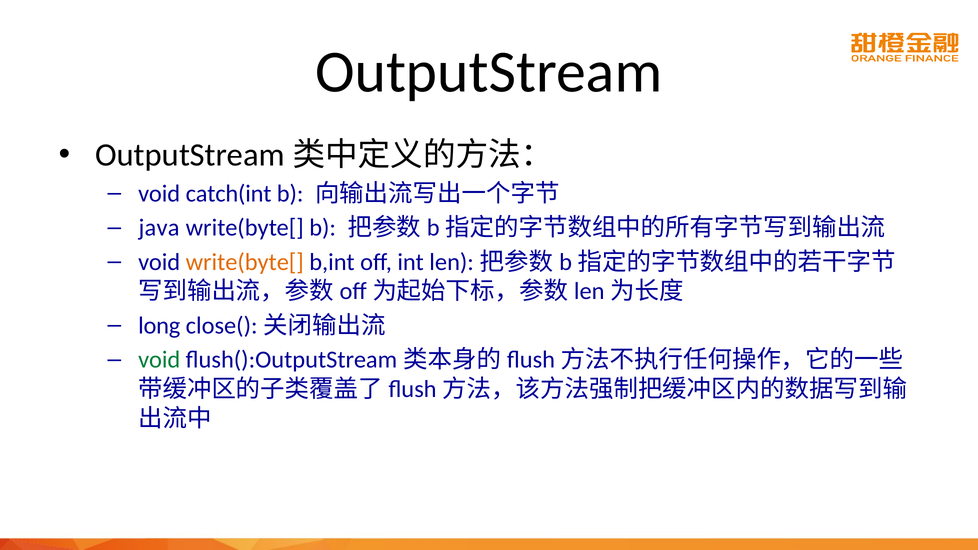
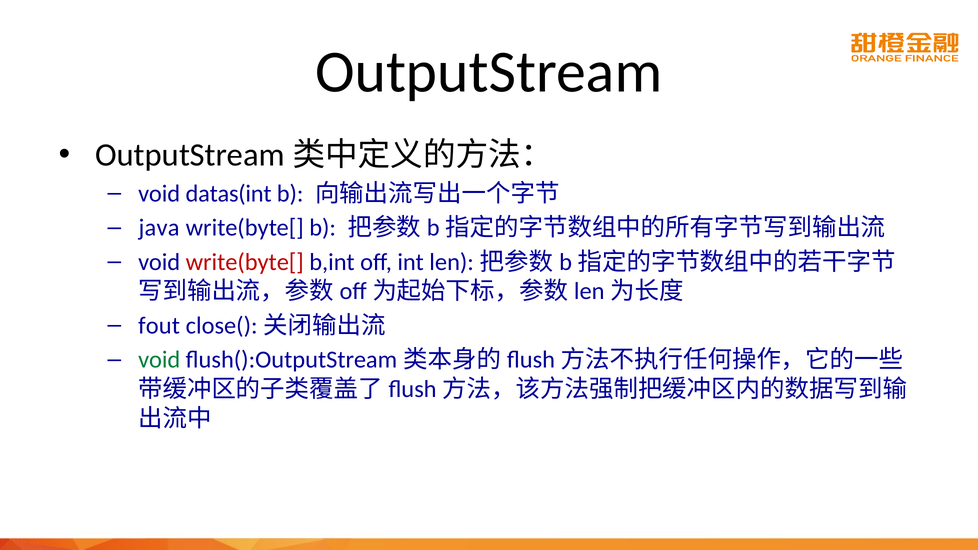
catch(int: catch(int -> datas(int
write(byte[ at (245, 262) colour: orange -> red
long: long -> fout
